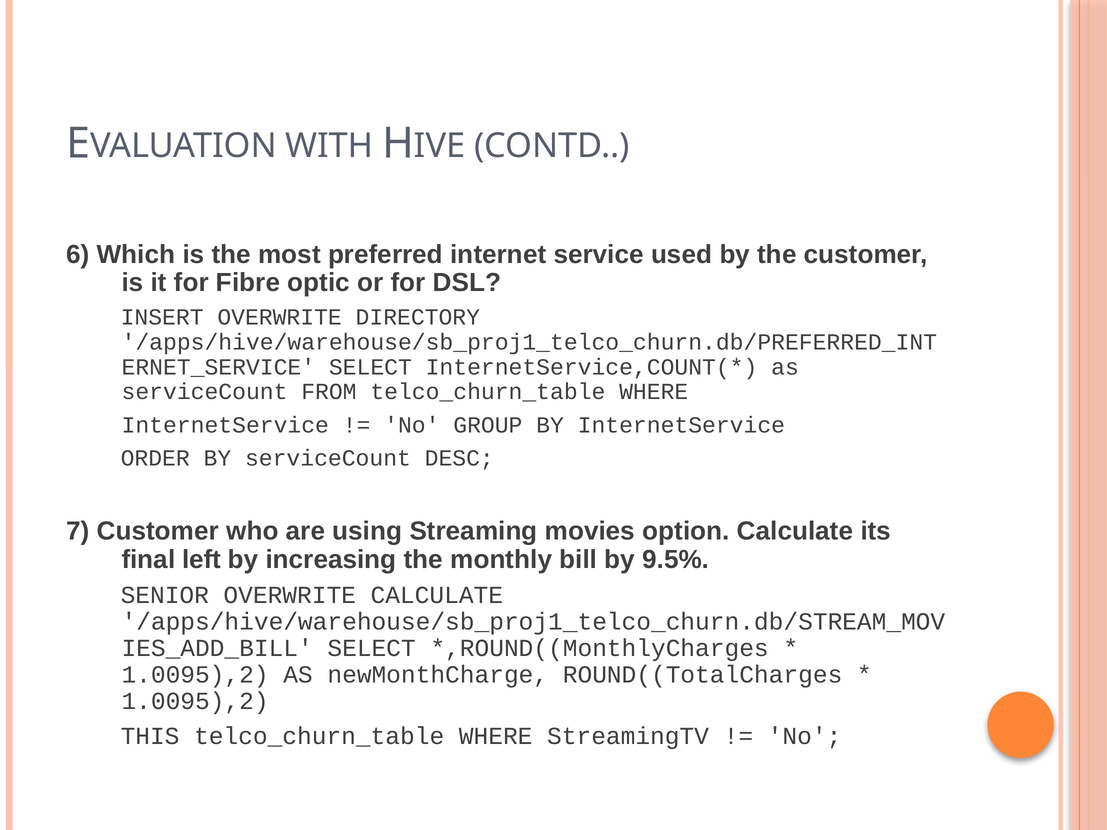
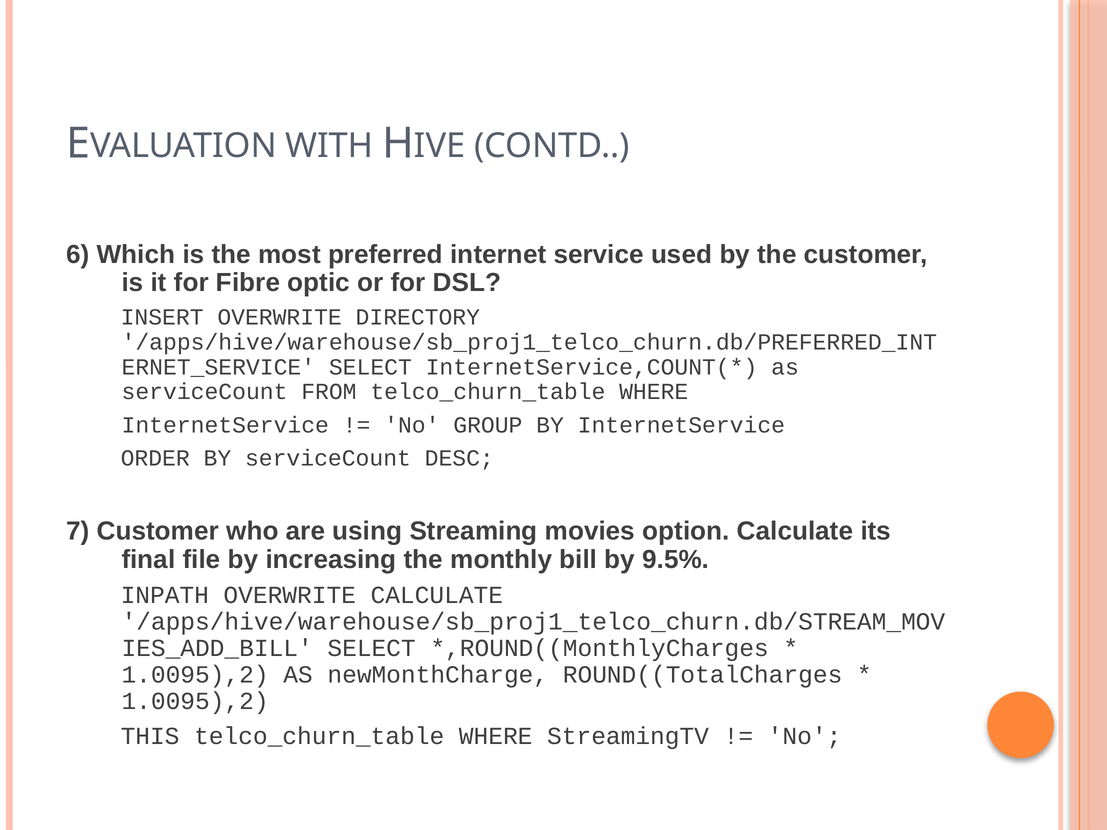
left: left -> file
SENIOR: SENIOR -> INPATH
